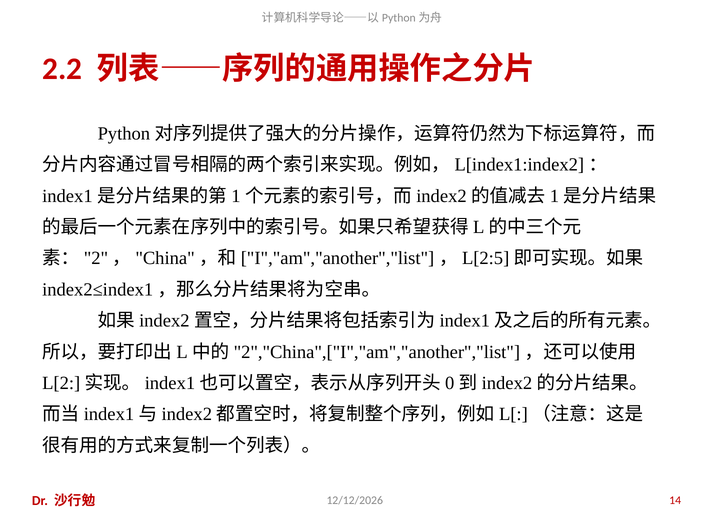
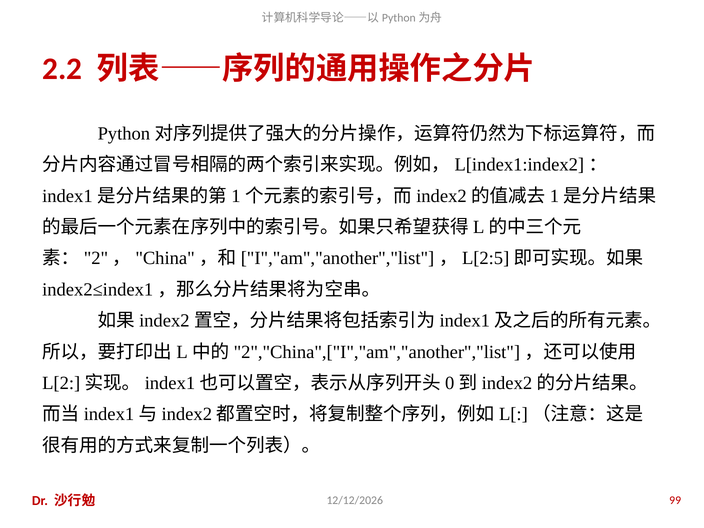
14: 14 -> 99
